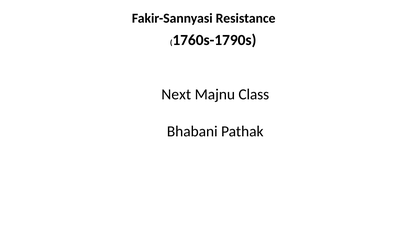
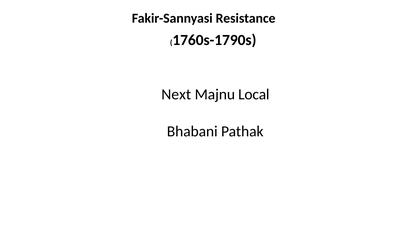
Class: Class -> Local
